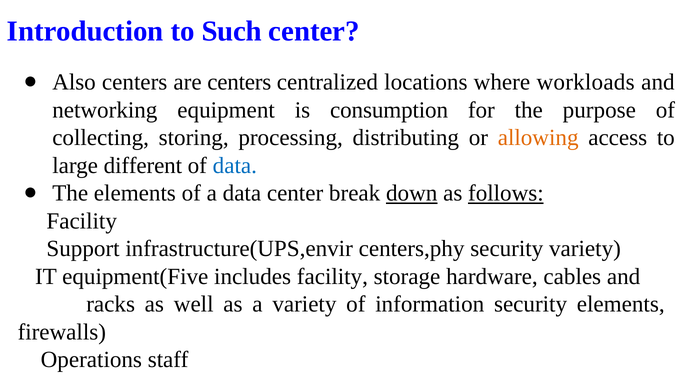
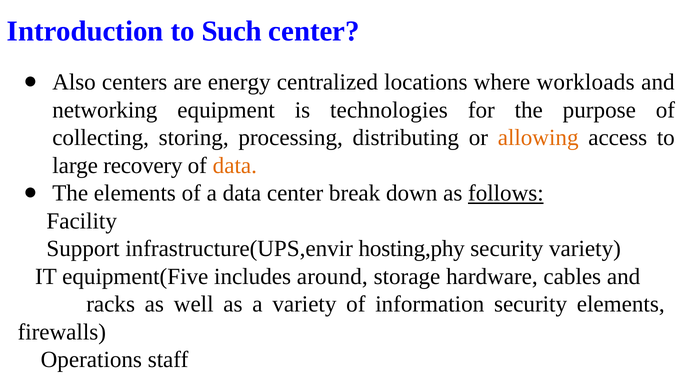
are centers: centers -> energy
consumption: consumption -> technologies
different: different -> recovery
data at (235, 165) colour: blue -> orange
down underline: present -> none
centers,phy: centers,phy -> hosting,phy
includes facility: facility -> around
